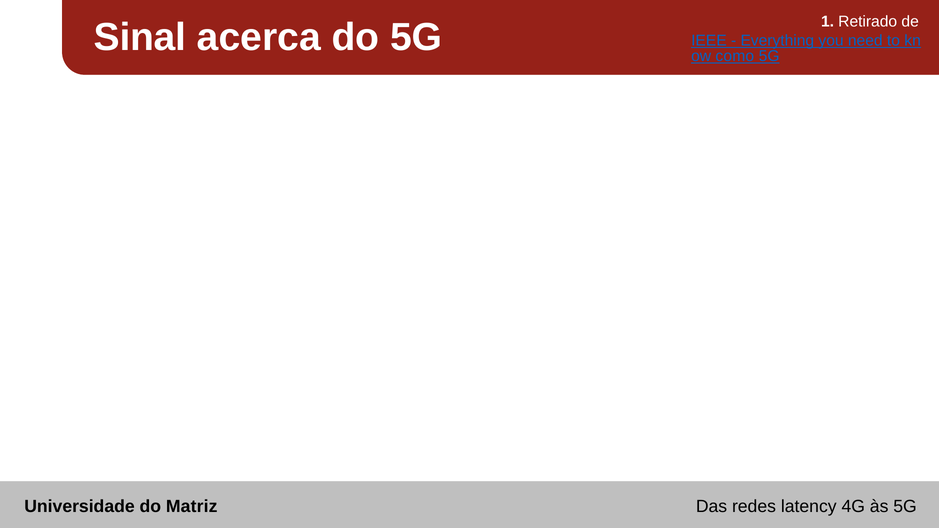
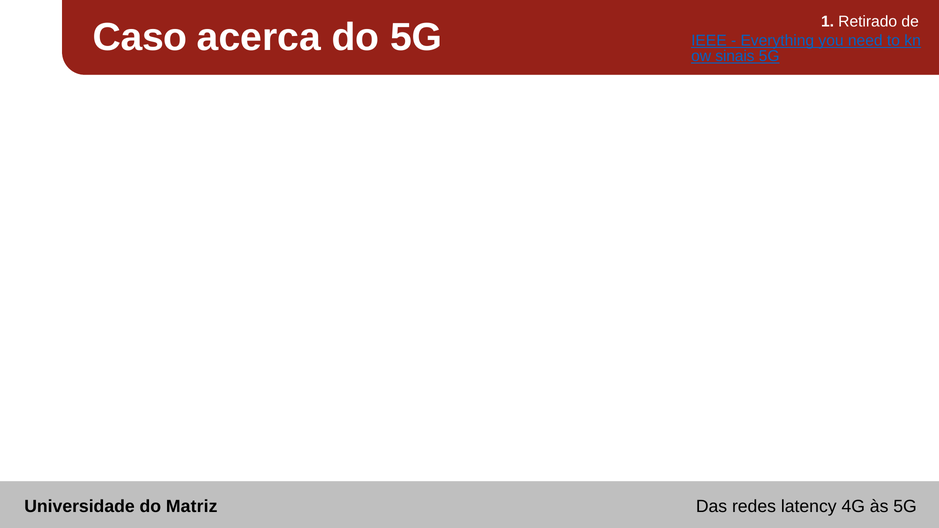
Sinal: Sinal -> Caso
como: como -> sinais
